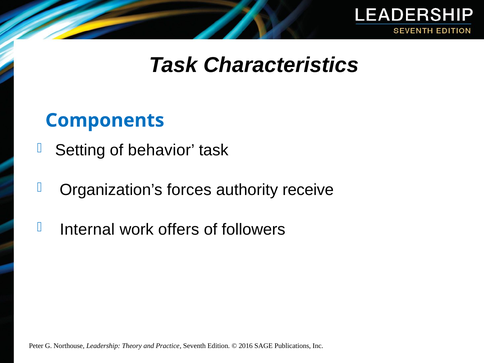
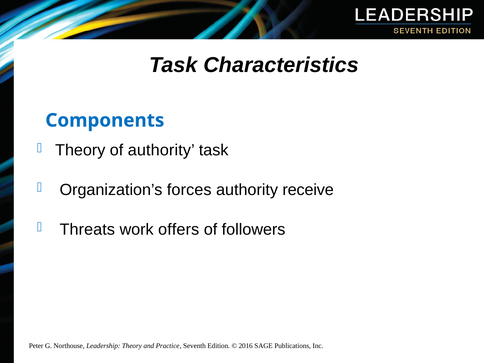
Setting at (80, 150): Setting -> Theory
of behavior: behavior -> authority
Internal: Internal -> Threats
